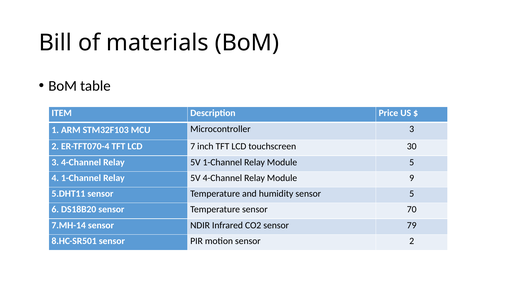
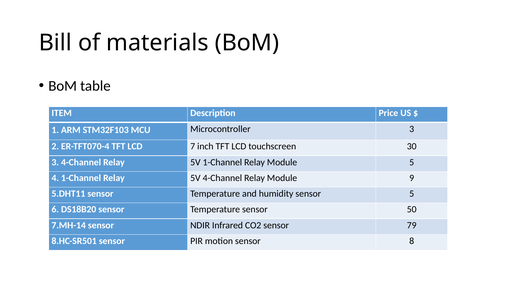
70: 70 -> 50
sensor 2: 2 -> 8
